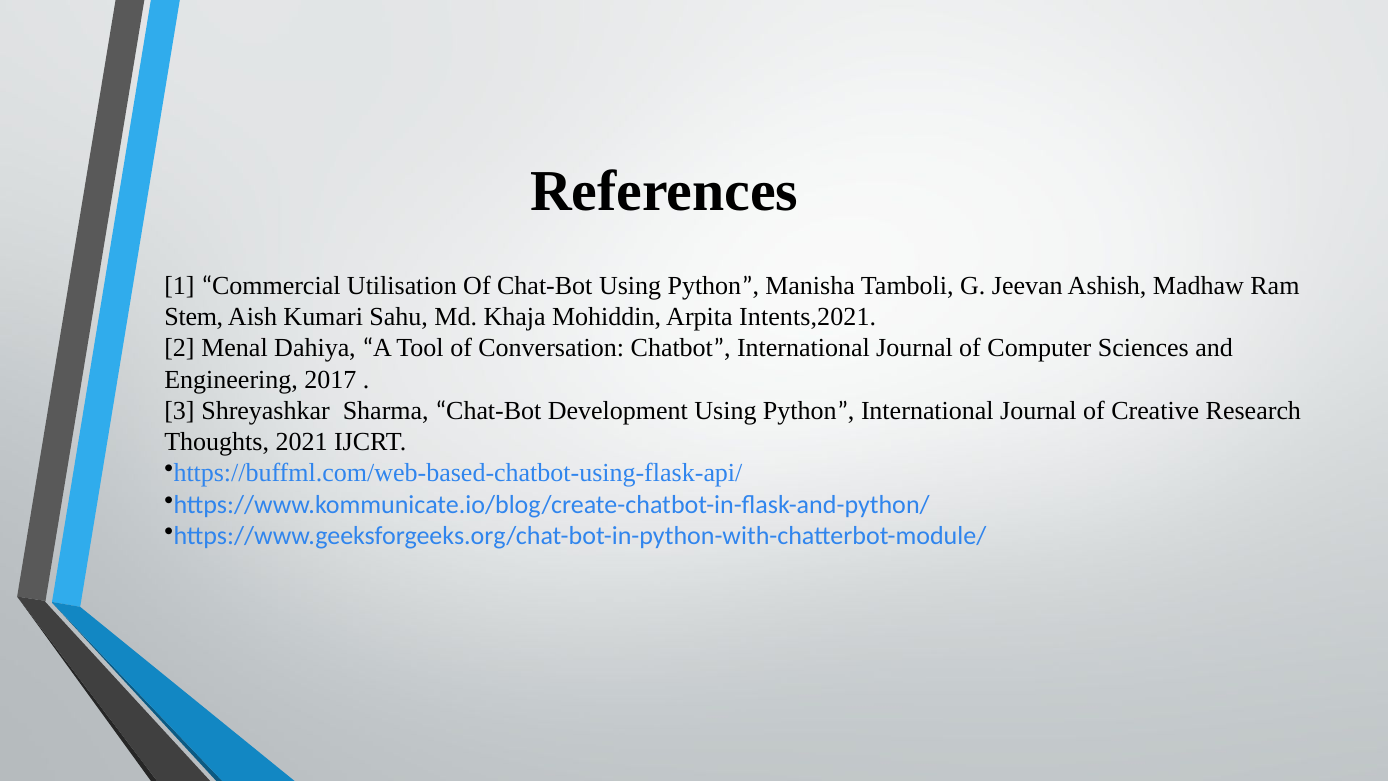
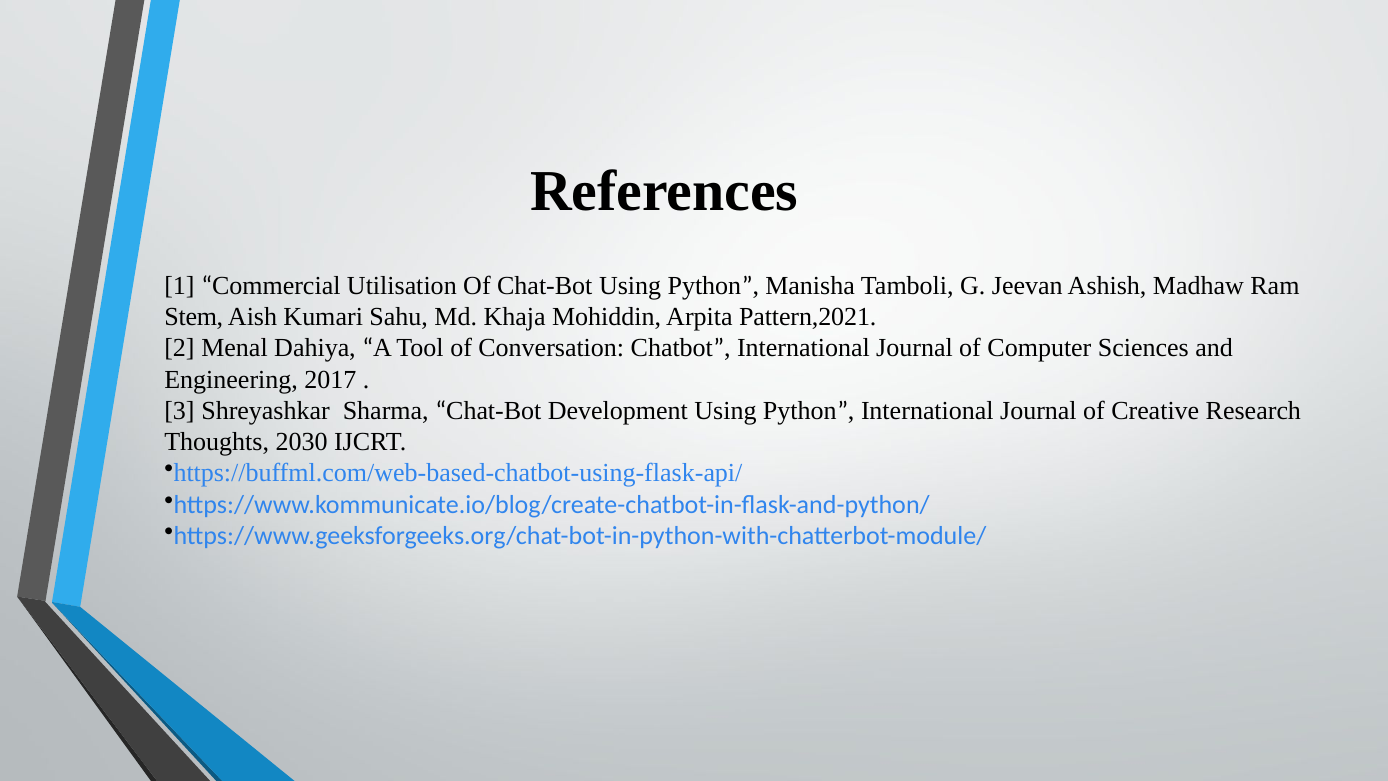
Intents,2021: Intents,2021 -> Pattern,2021
2021: 2021 -> 2030
